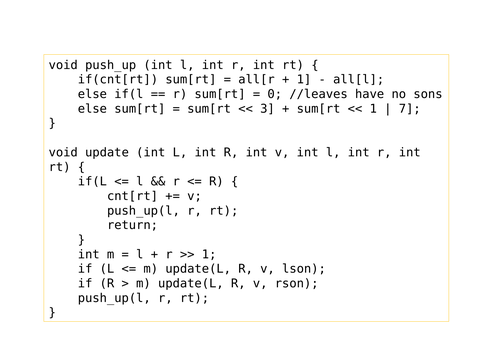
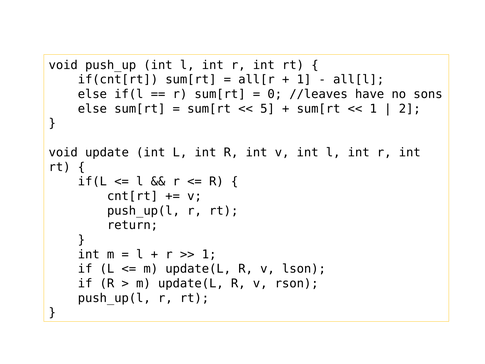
3: 3 -> 5
7: 7 -> 2
